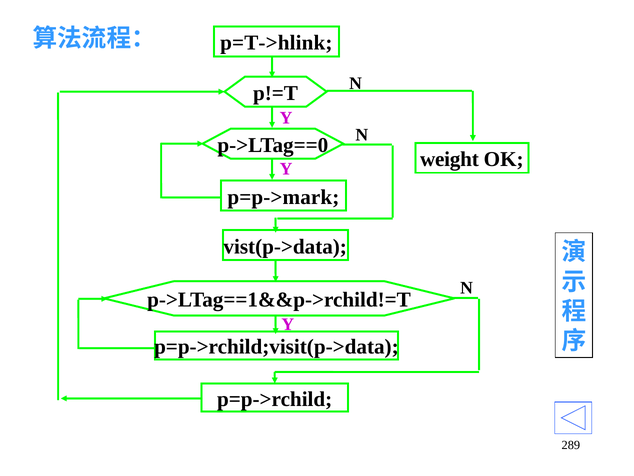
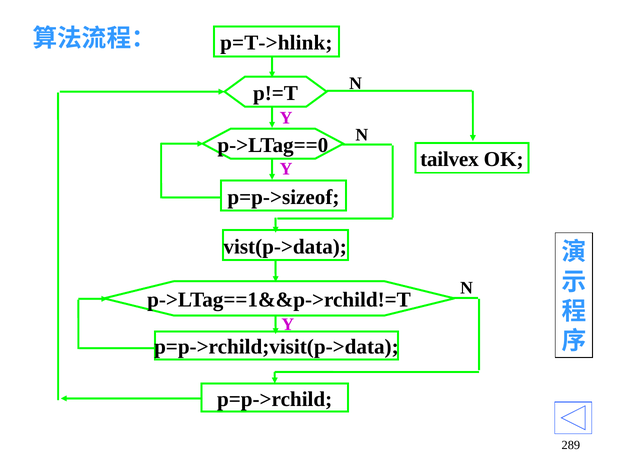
weight: weight -> tailvex
p=p->mark: p=p->mark -> p=p->sizeof
